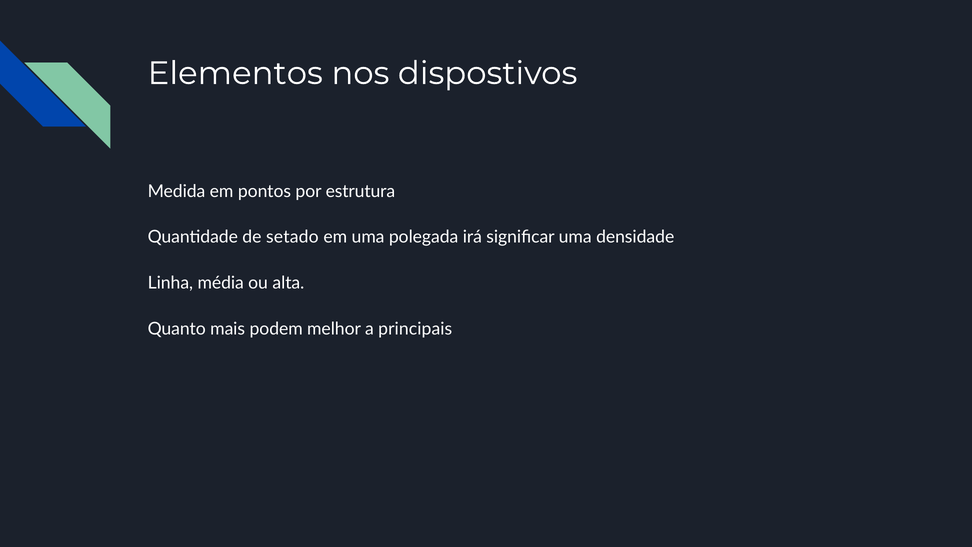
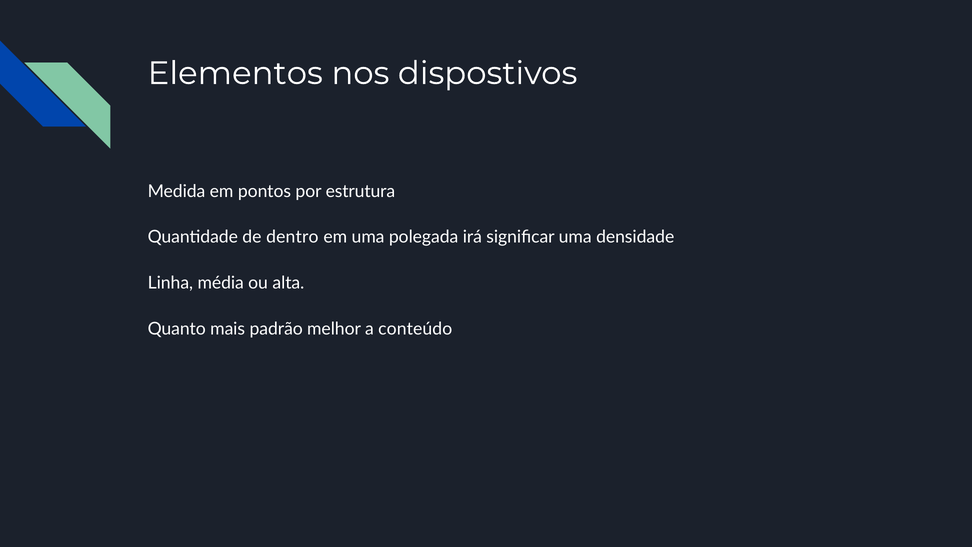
setado: setado -> dentro
podem: podem -> padrão
principais: principais -> conteúdo
